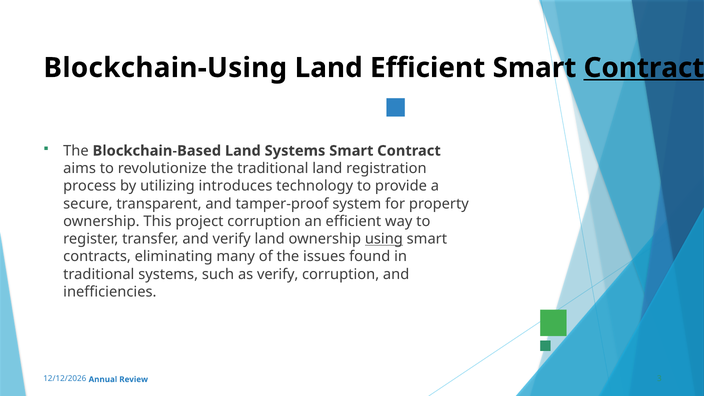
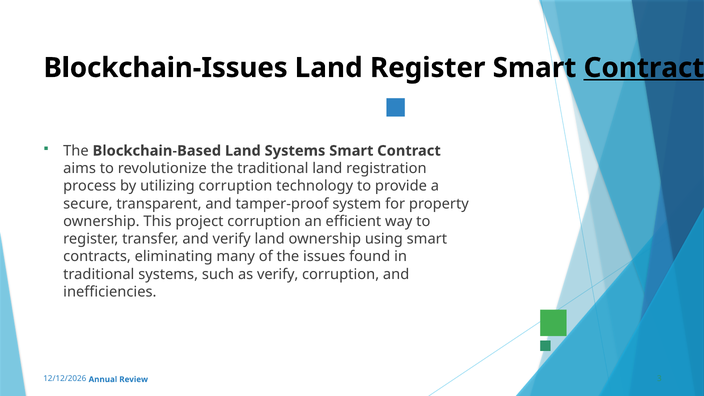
Blockchain-Using: Blockchain-Using -> Blockchain-Issues
Land Efficient: Efficient -> Register
utilizing introduces: introduces -> corruption
using underline: present -> none
